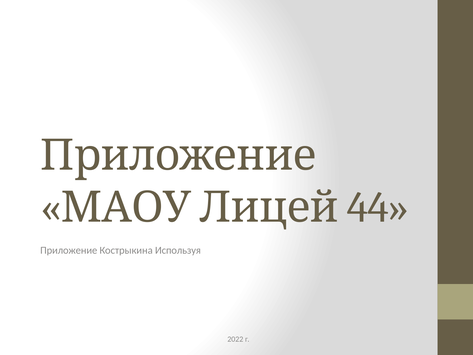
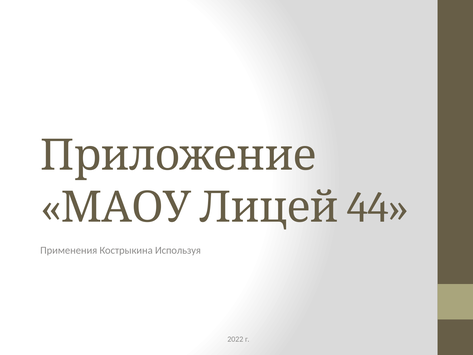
Приложение at (69, 250): Приложение -> Применения
